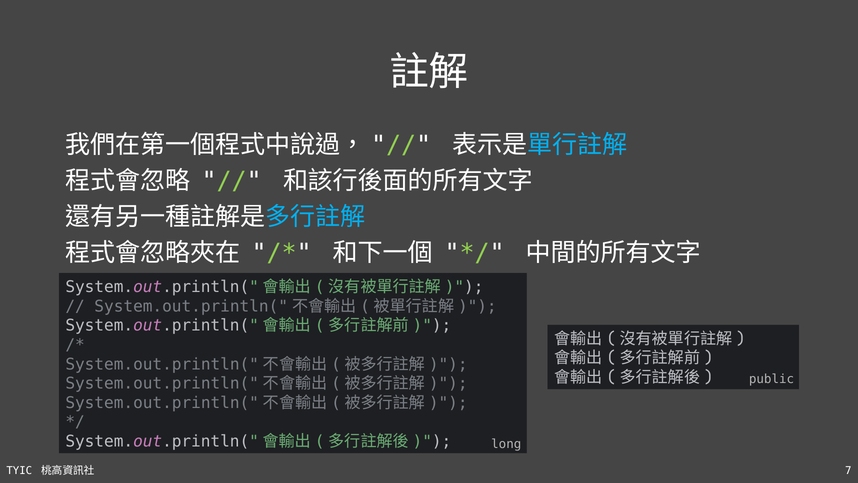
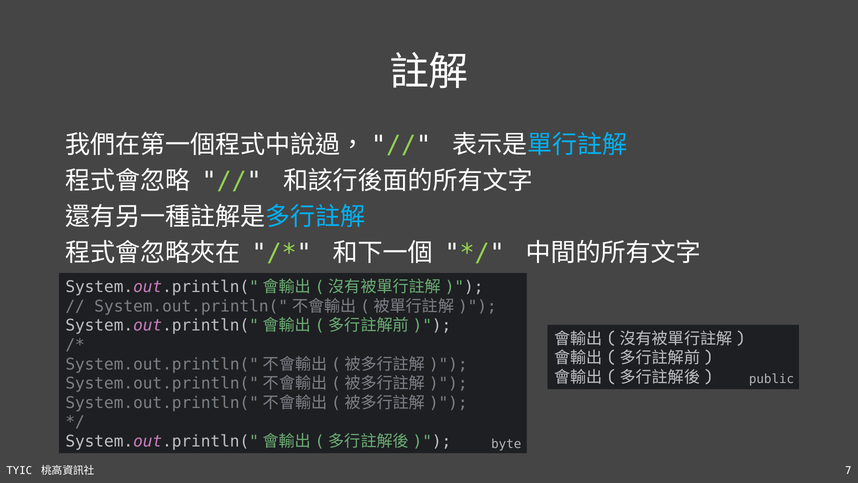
long: long -> byte
